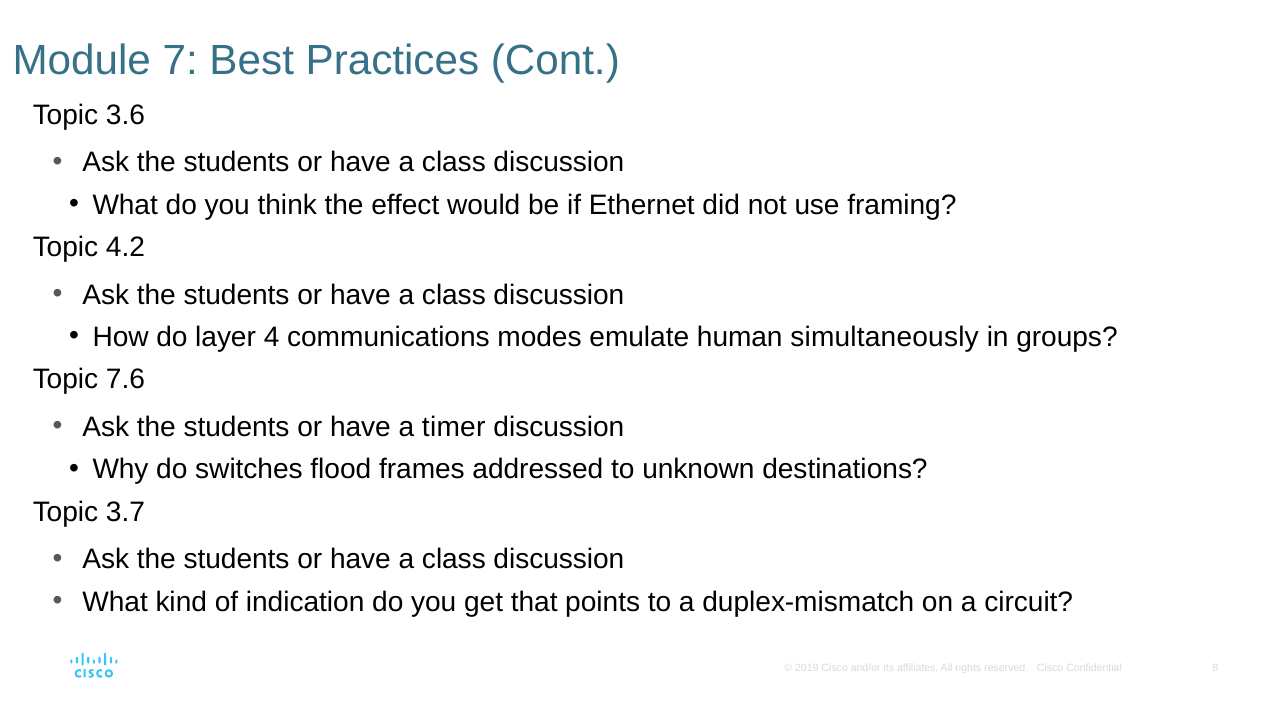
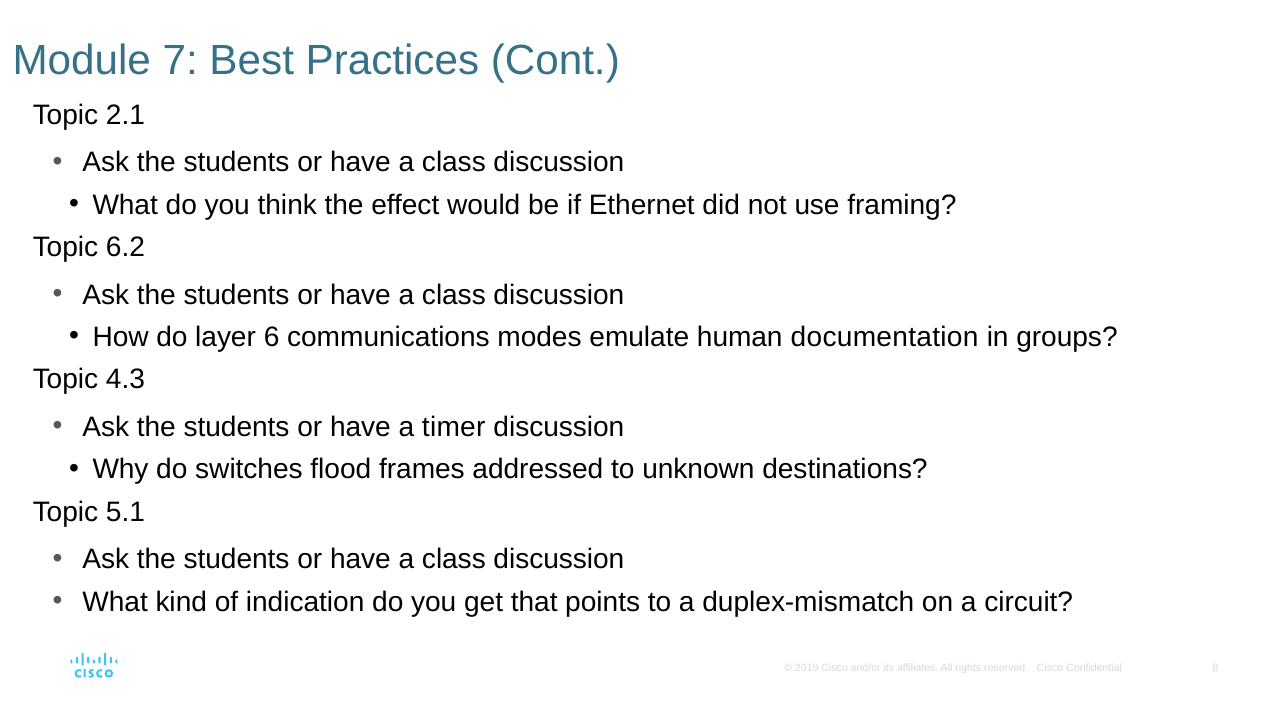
3.6: 3.6 -> 2.1
4.2: 4.2 -> 6.2
4: 4 -> 6
simultaneously: simultaneously -> documentation
7.6: 7.6 -> 4.3
3.7: 3.7 -> 5.1
